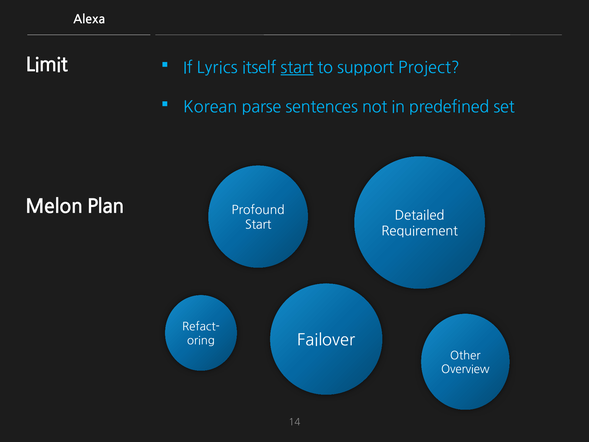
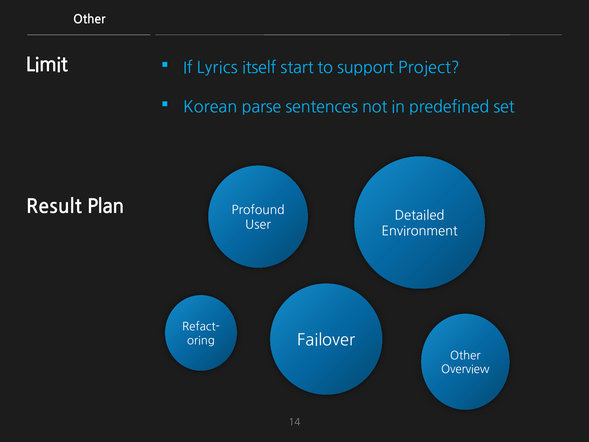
Alexa at (89, 19): Alexa -> Other
start at (297, 68) underline: present -> none
Melon: Melon -> Result
Start at (258, 225): Start -> User
Requirement: Requirement -> Environment
